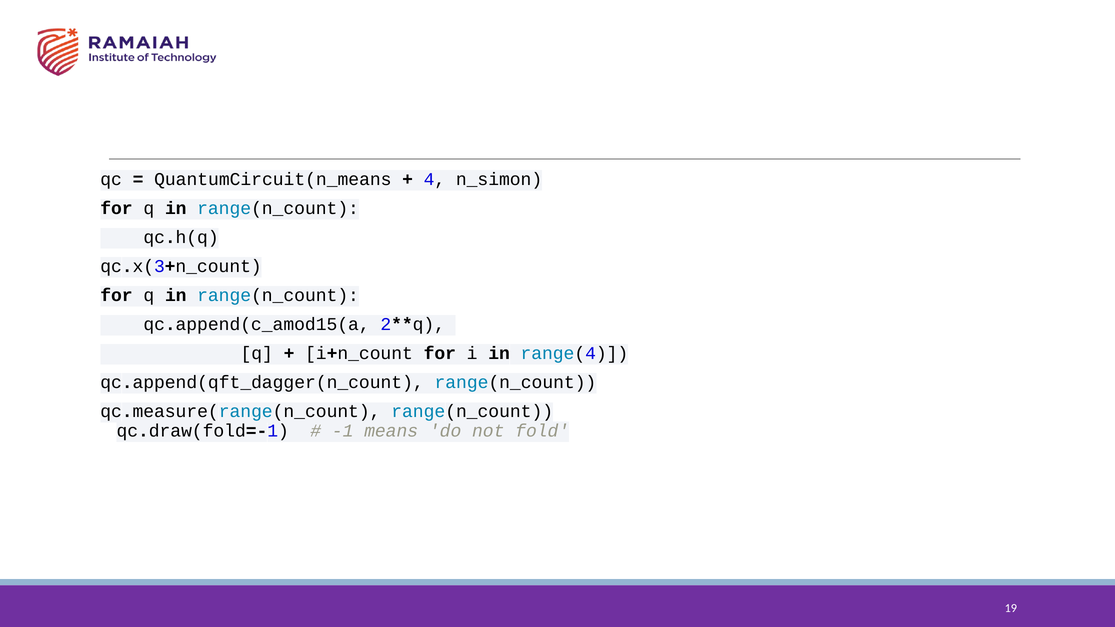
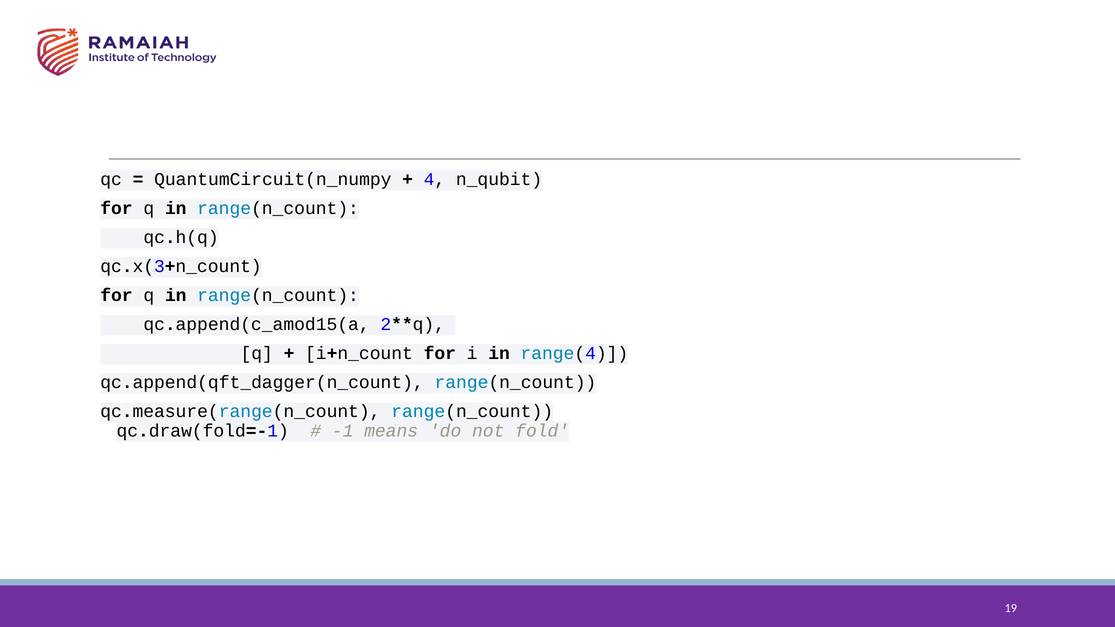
QuantumCircuit(n_means: QuantumCircuit(n_means -> QuantumCircuit(n_numpy
n_simon: n_simon -> n_qubit
